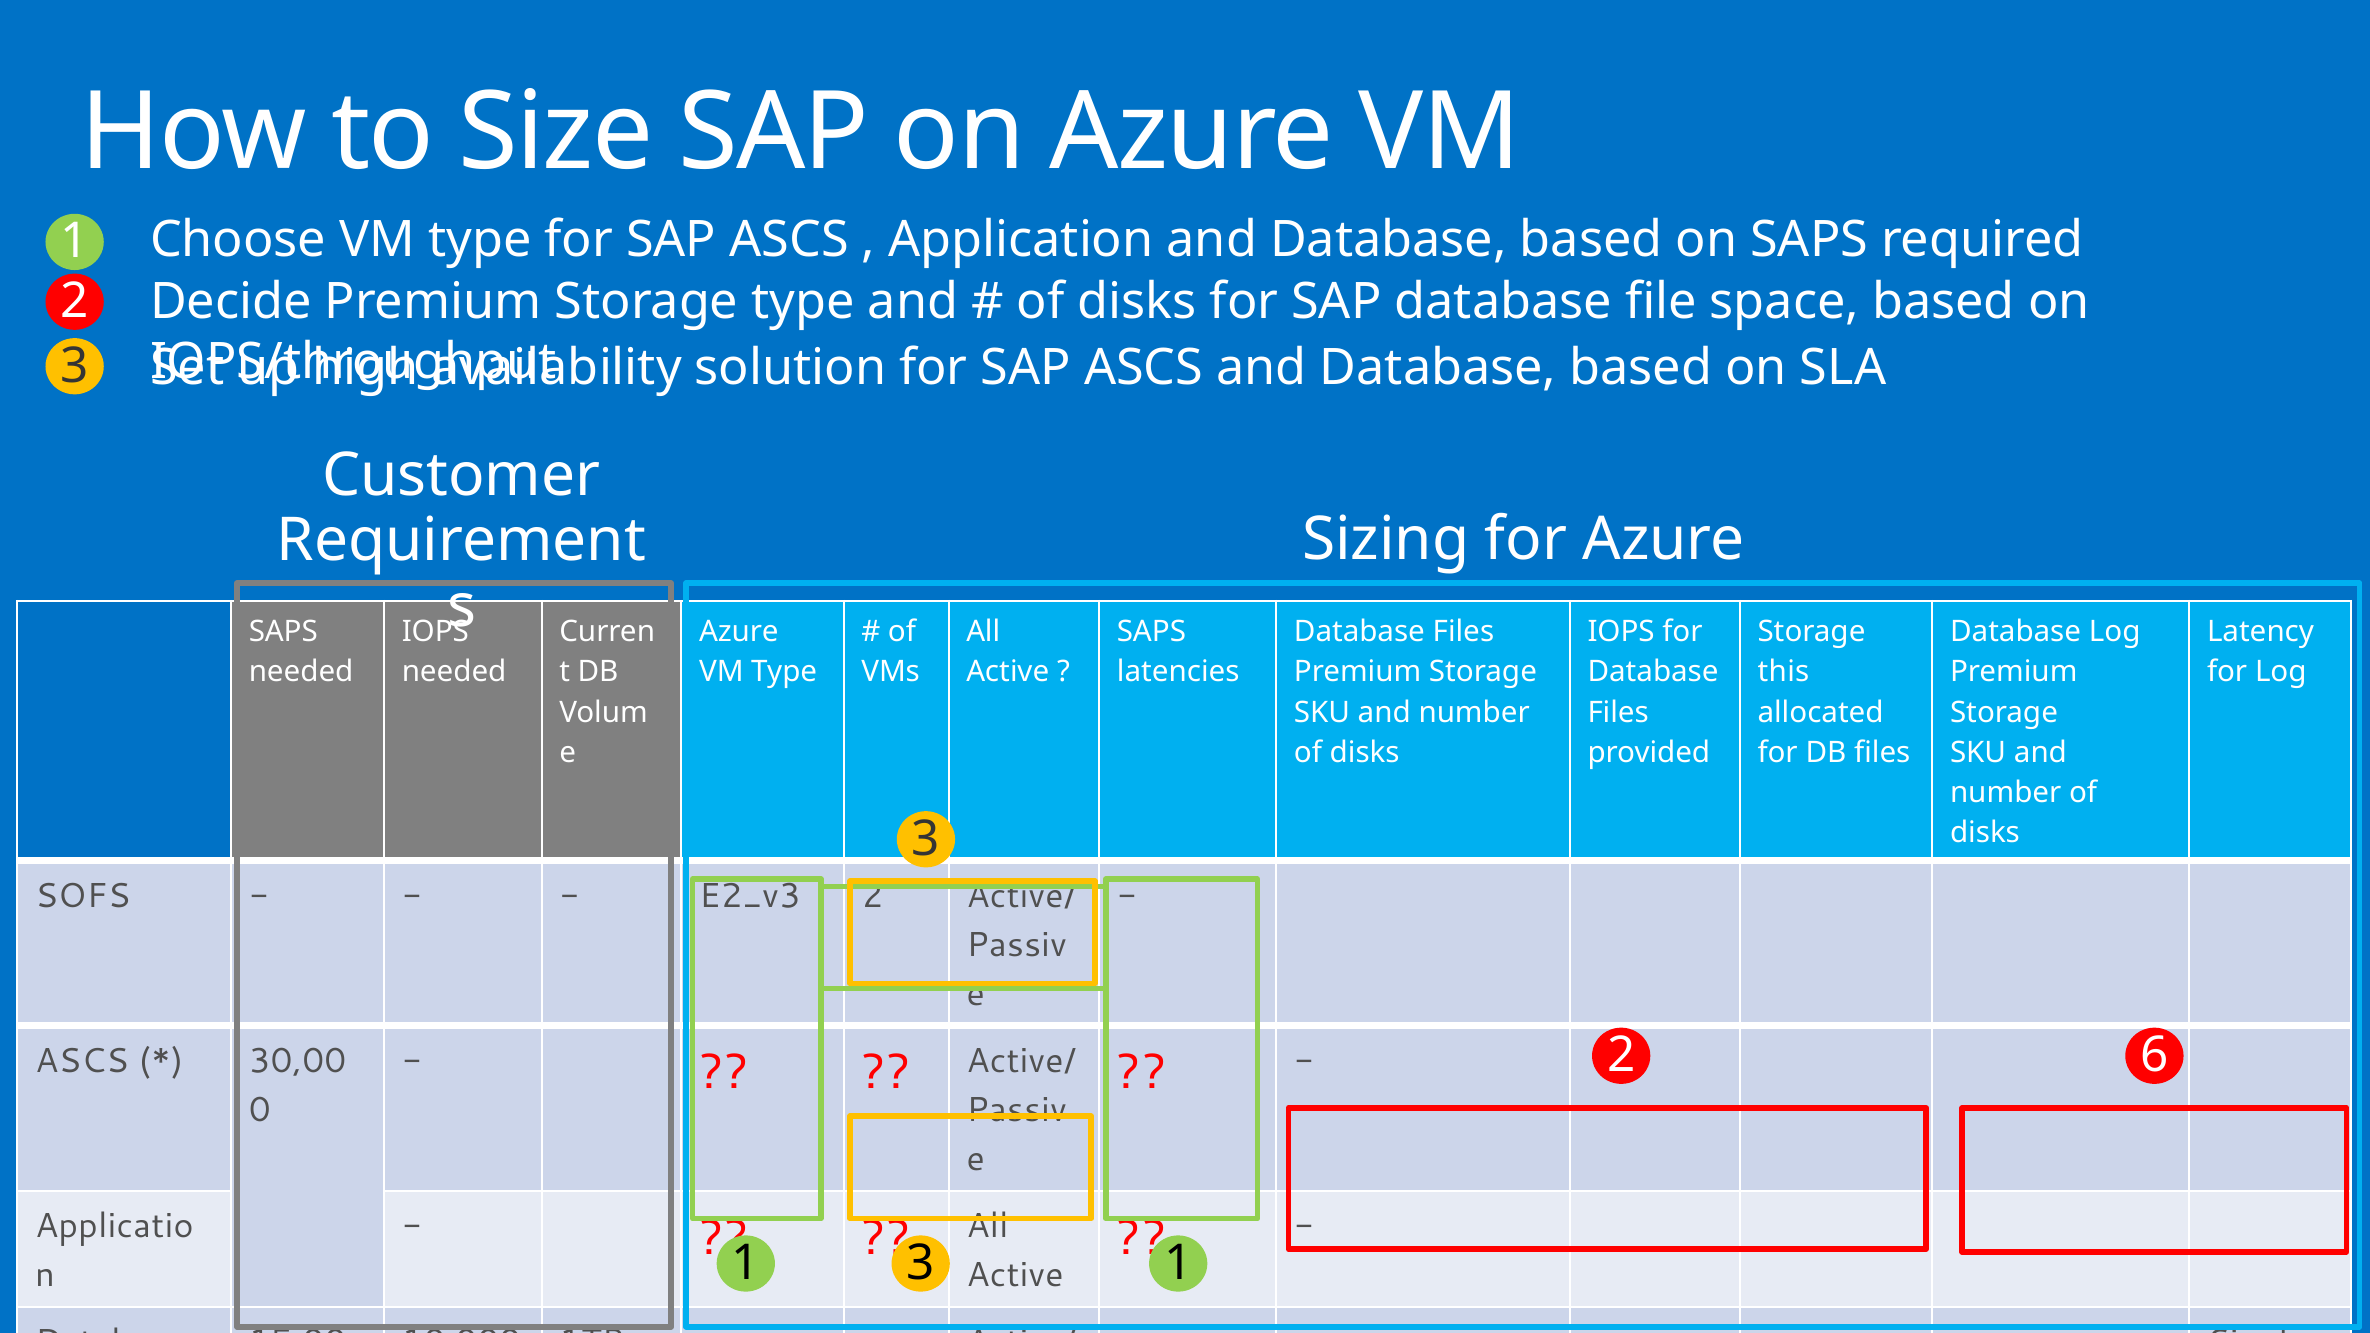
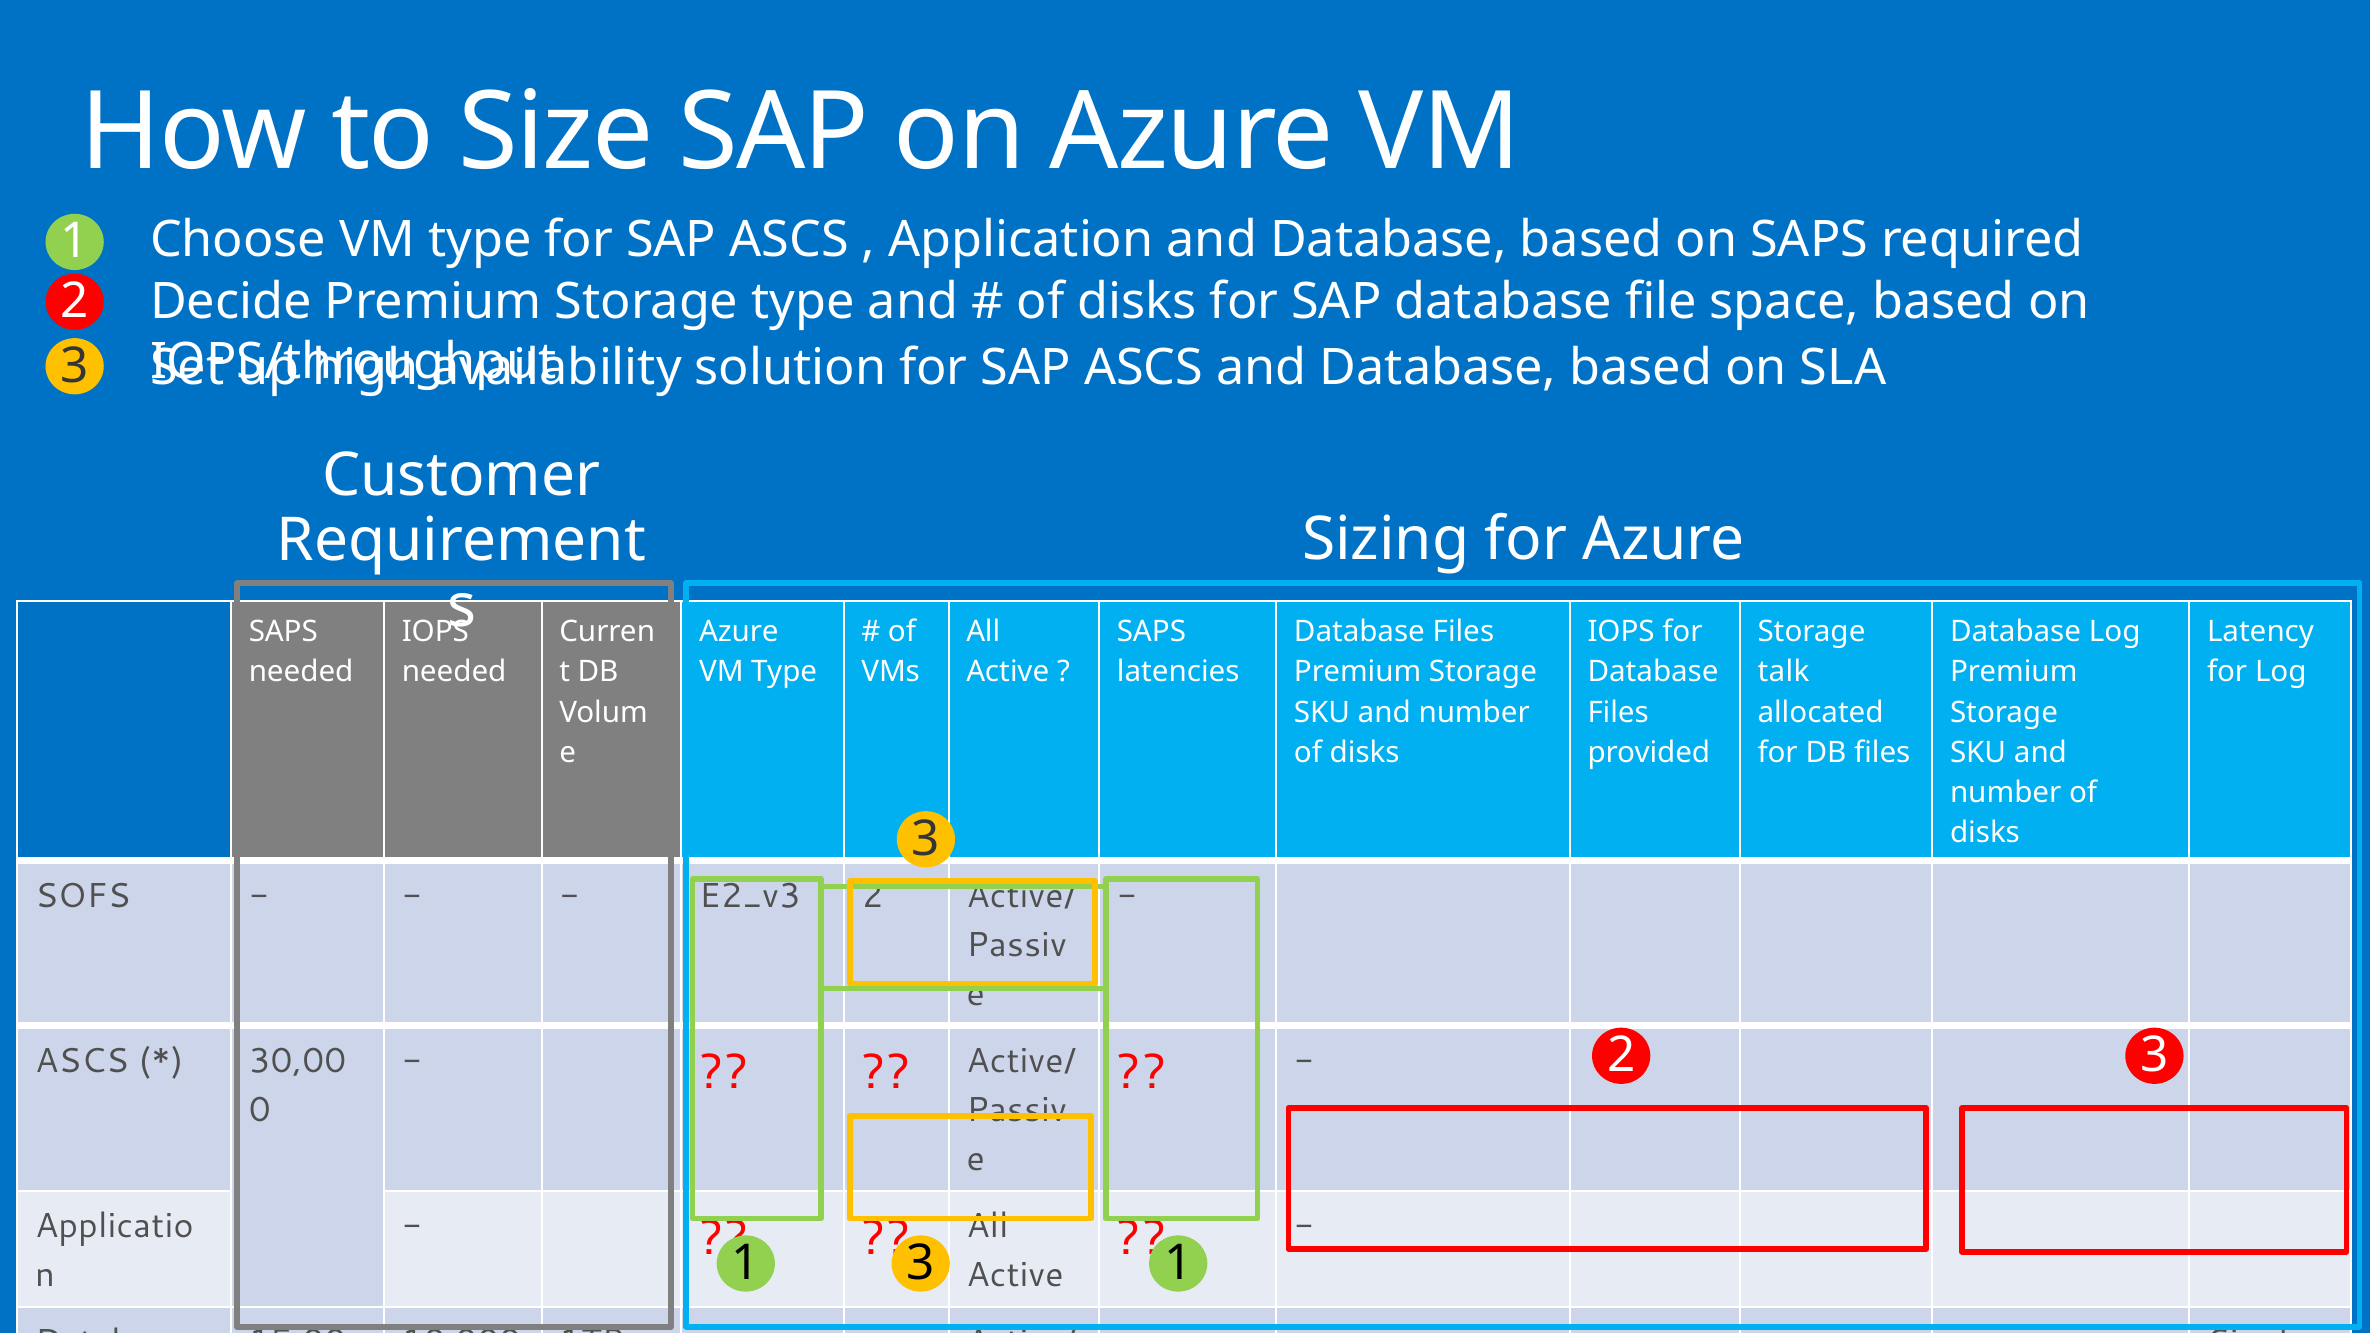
this: this -> talk
6 at (2154, 1056): 6 -> 3
